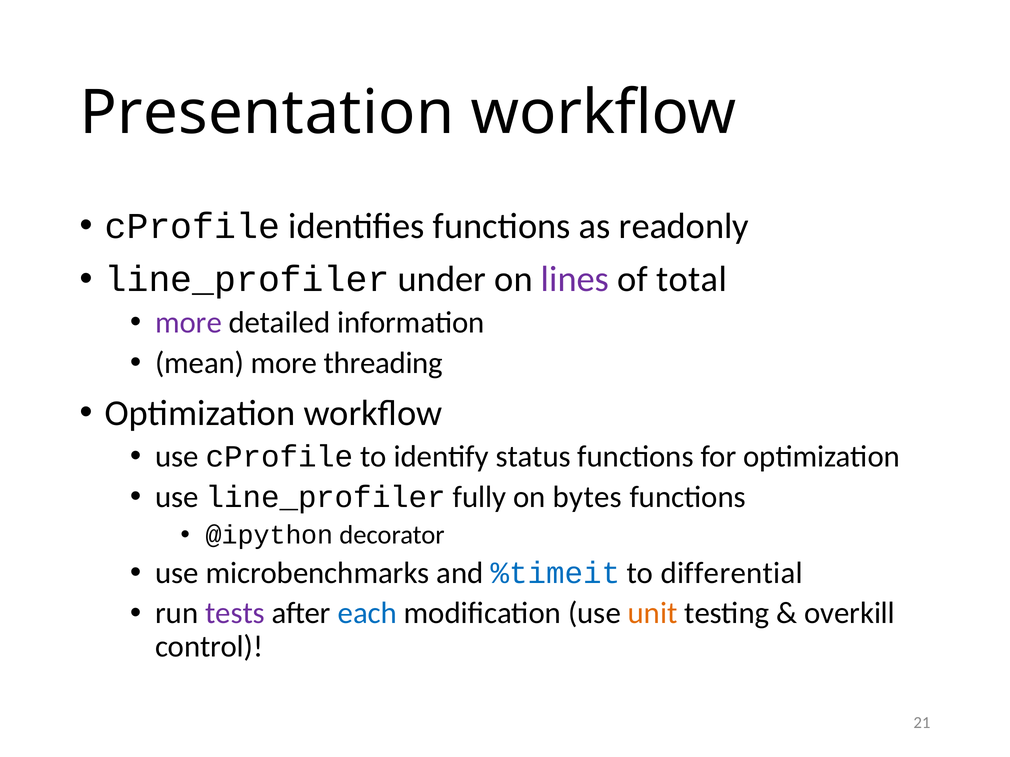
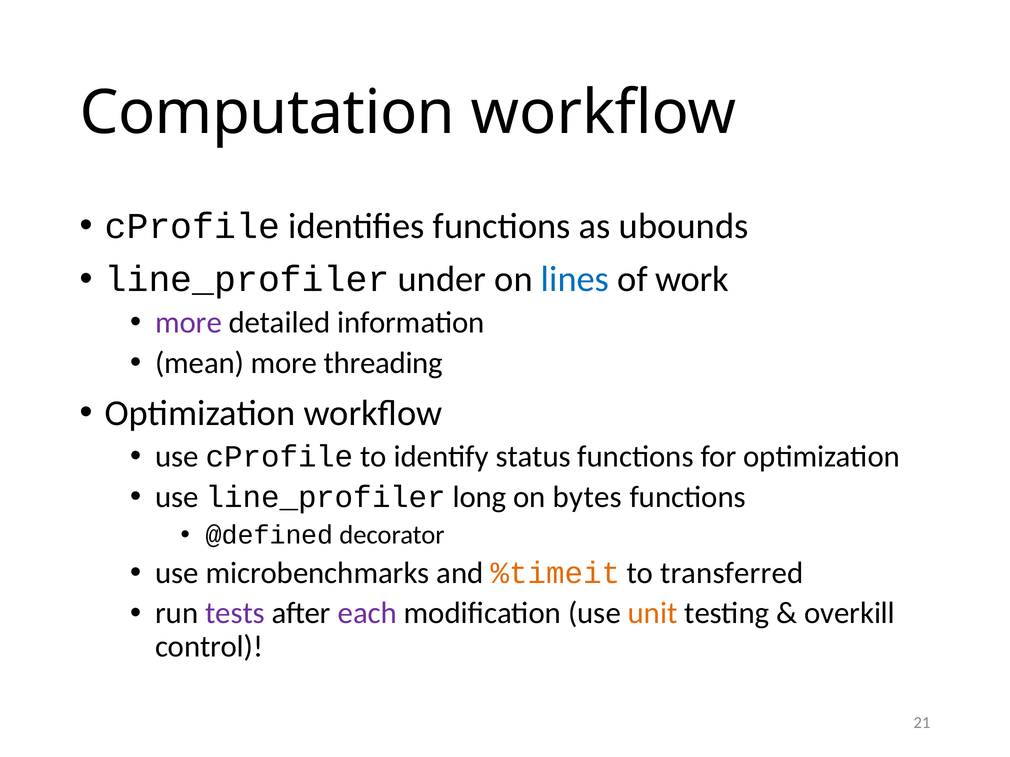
Presentation: Presentation -> Computation
readonly: readonly -> ubounds
lines colour: purple -> blue
total: total -> work
fully: fully -> long
@ipython: @ipython -> @defined
%timeit colour: blue -> orange
differential: differential -> transferred
each colour: blue -> purple
